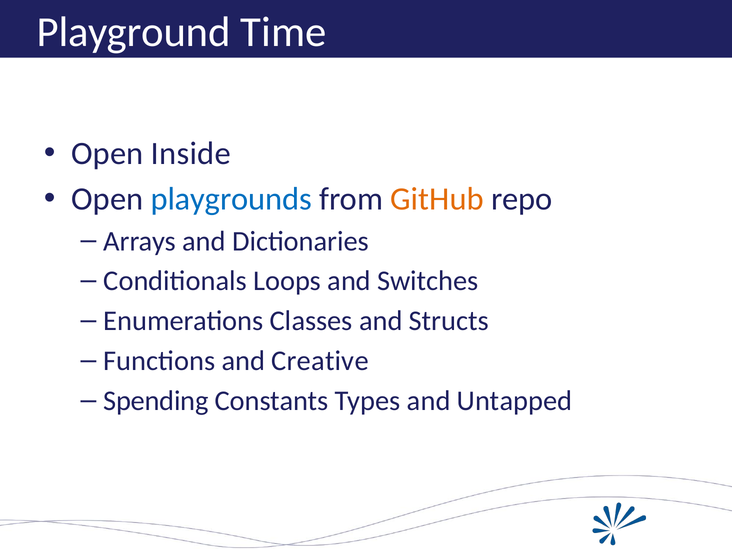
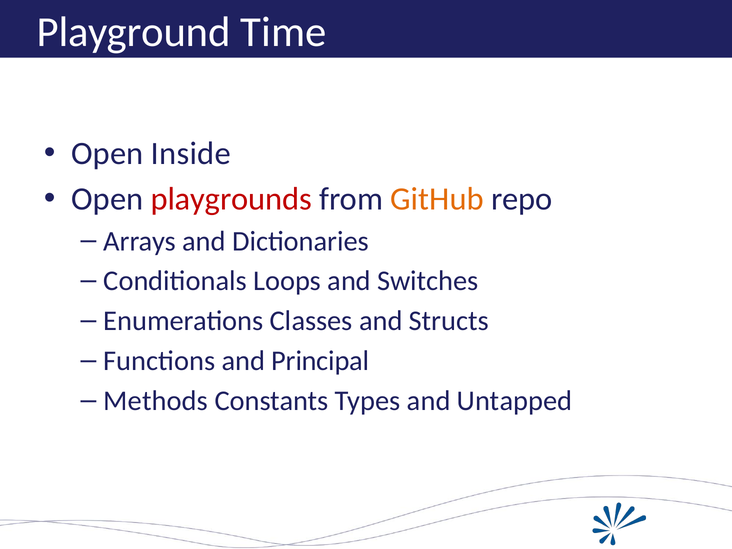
playgrounds colour: blue -> red
Creative: Creative -> Principal
Spending: Spending -> Methods
